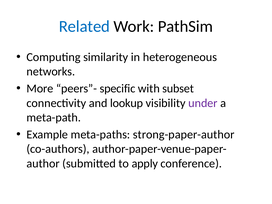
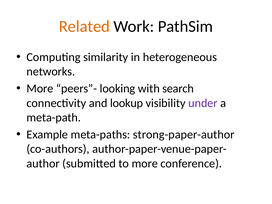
Related colour: blue -> orange
specific: specific -> looking
subset: subset -> search
to apply: apply -> more
